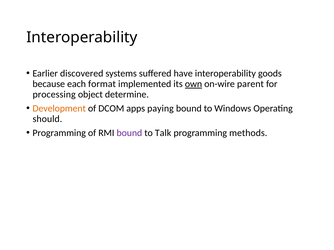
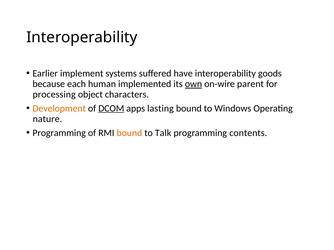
discovered: discovered -> implement
format: format -> human
determine: determine -> characters
DCOM underline: none -> present
paying: paying -> lasting
should: should -> nature
bound at (129, 133) colour: purple -> orange
methods: methods -> contents
